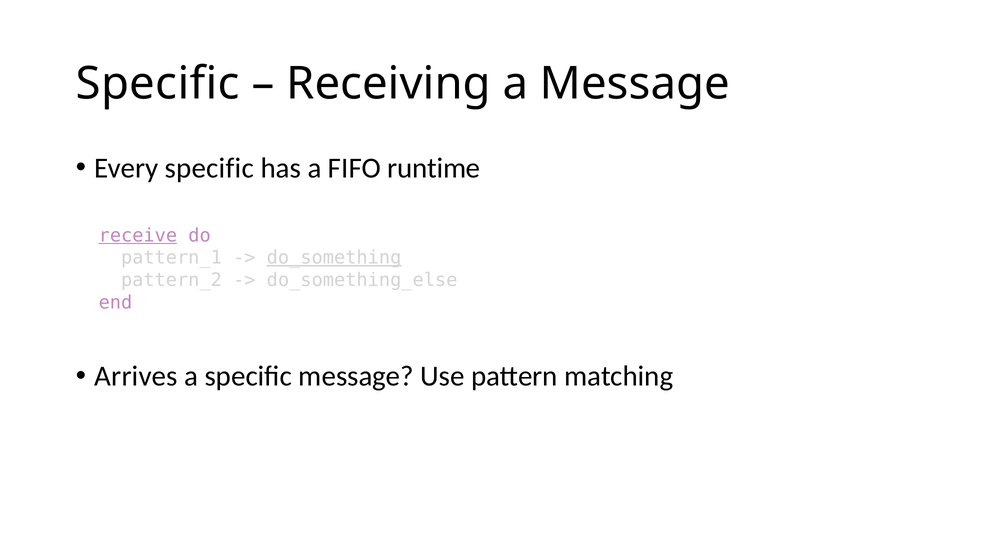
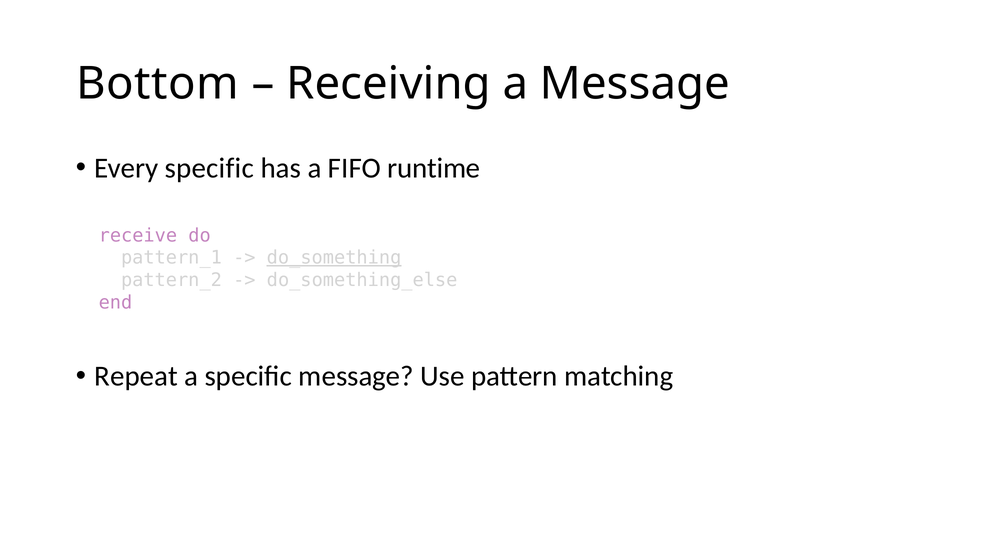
Specific at (158, 83): Specific -> Bottom
receive underline: present -> none
Arrives: Arrives -> Repeat
